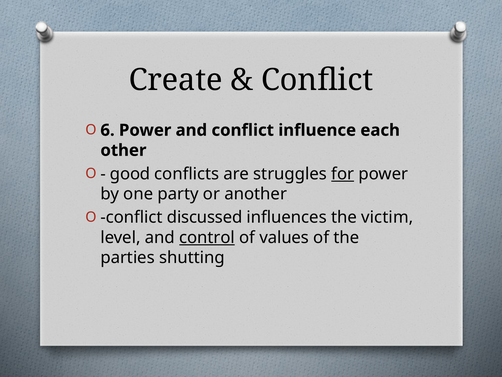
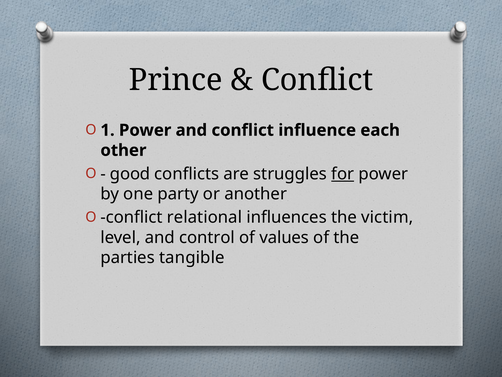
Create: Create -> Prince
6: 6 -> 1
discussed: discussed -> relational
control underline: present -> none
shutting: shutting -> tangible
